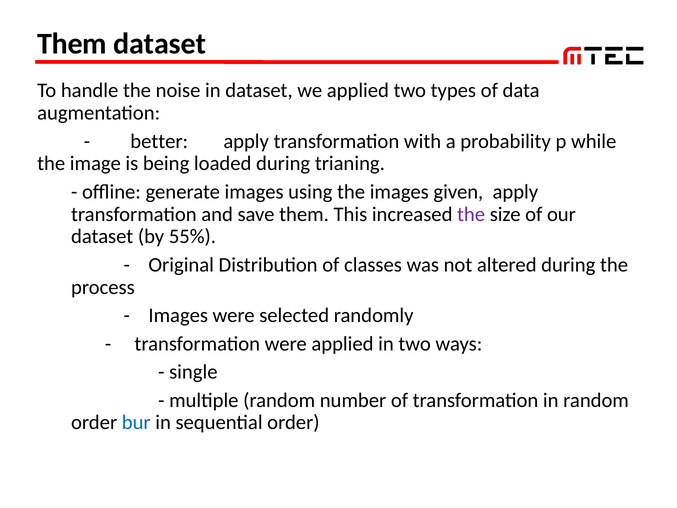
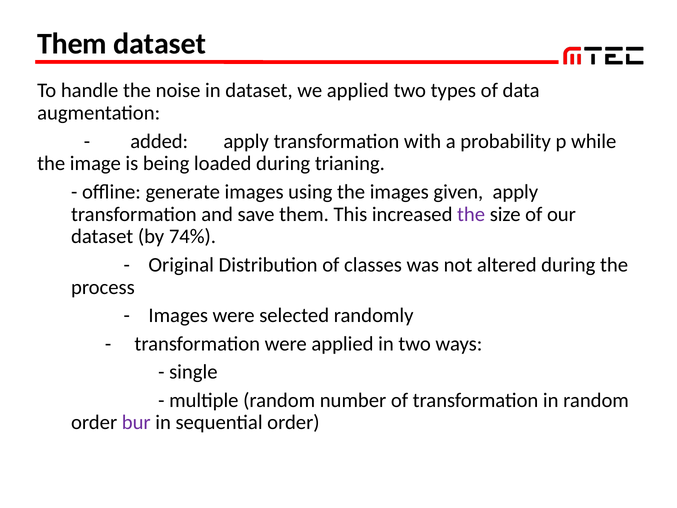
better: better -> added
55%: 55% -> 74%
bur colour: blue -> purple
